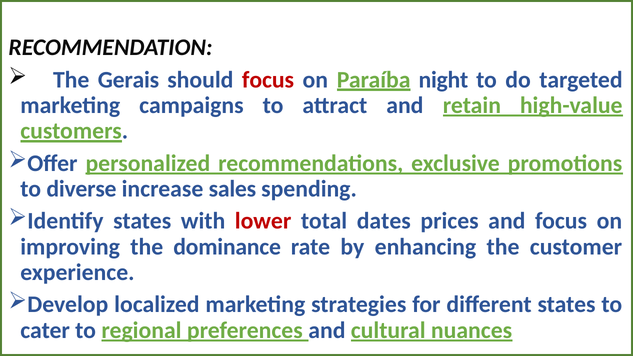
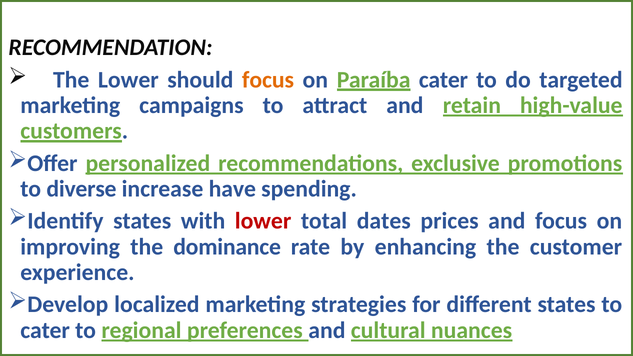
The Gerais: Gerais -> Lower
focus at (268, 80) colour: red -> orange
night at (443, 80): night -> cater
sales: sales -> have
